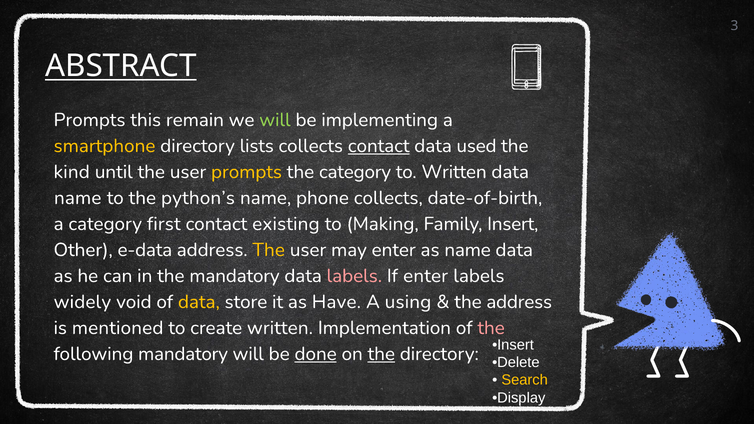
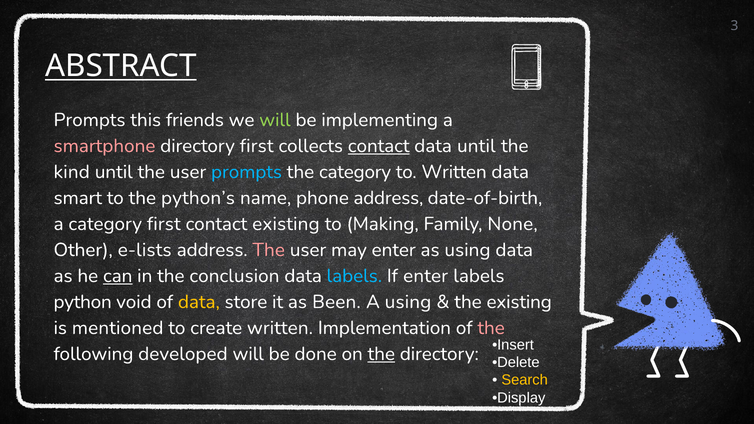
remain: remain -> friends
smartphone colour: yellow -> pink
directory lists: lists -> first
data used: used -> until
prompts at (246, 172) colour: yellow -> light blue
name at (78, 198): name -> smart
phone collects: collects -> address
Family Insert: Insert -> None
e-data: e-data -> e-lists
The at (269, 250) colour: yellow -> pink
as name: name -> using
can underline: none -> present
the mandatory: mandatory -> conclusion
labels at (354, 276) colour: pink -> light blue
widely: widely -> python
Have: Have -> Been
the address: address -> existing
following mandatory: mandatory -> developed
done underline: present -> none
